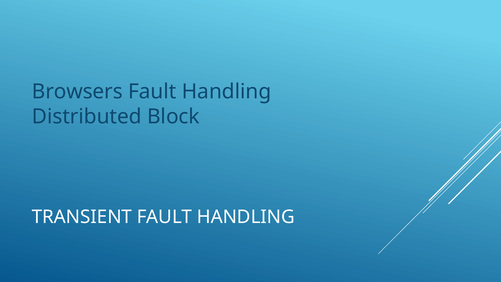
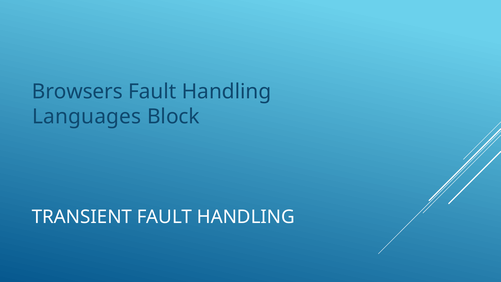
Distributed: Distributed -> Languages
